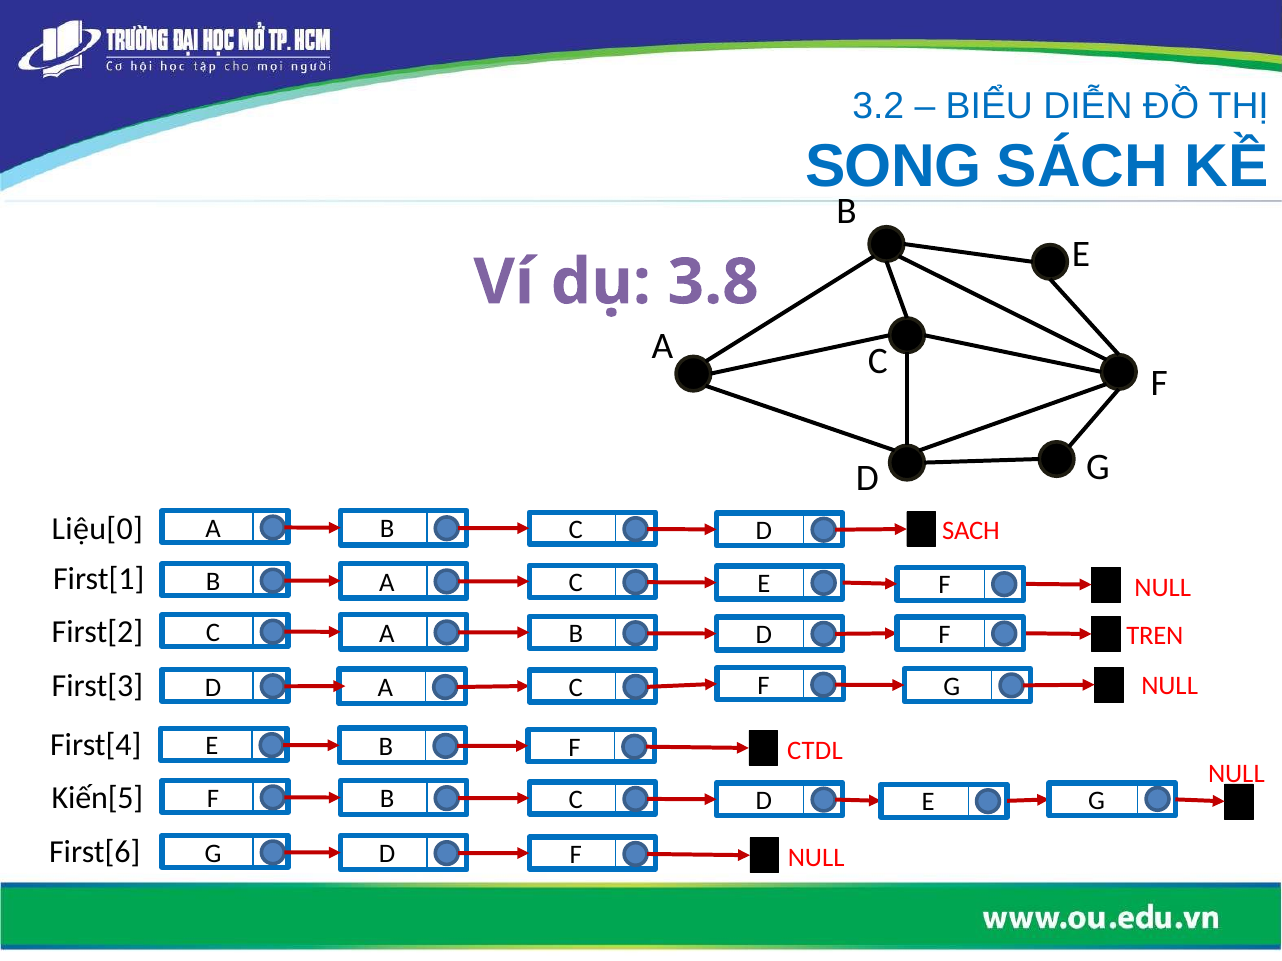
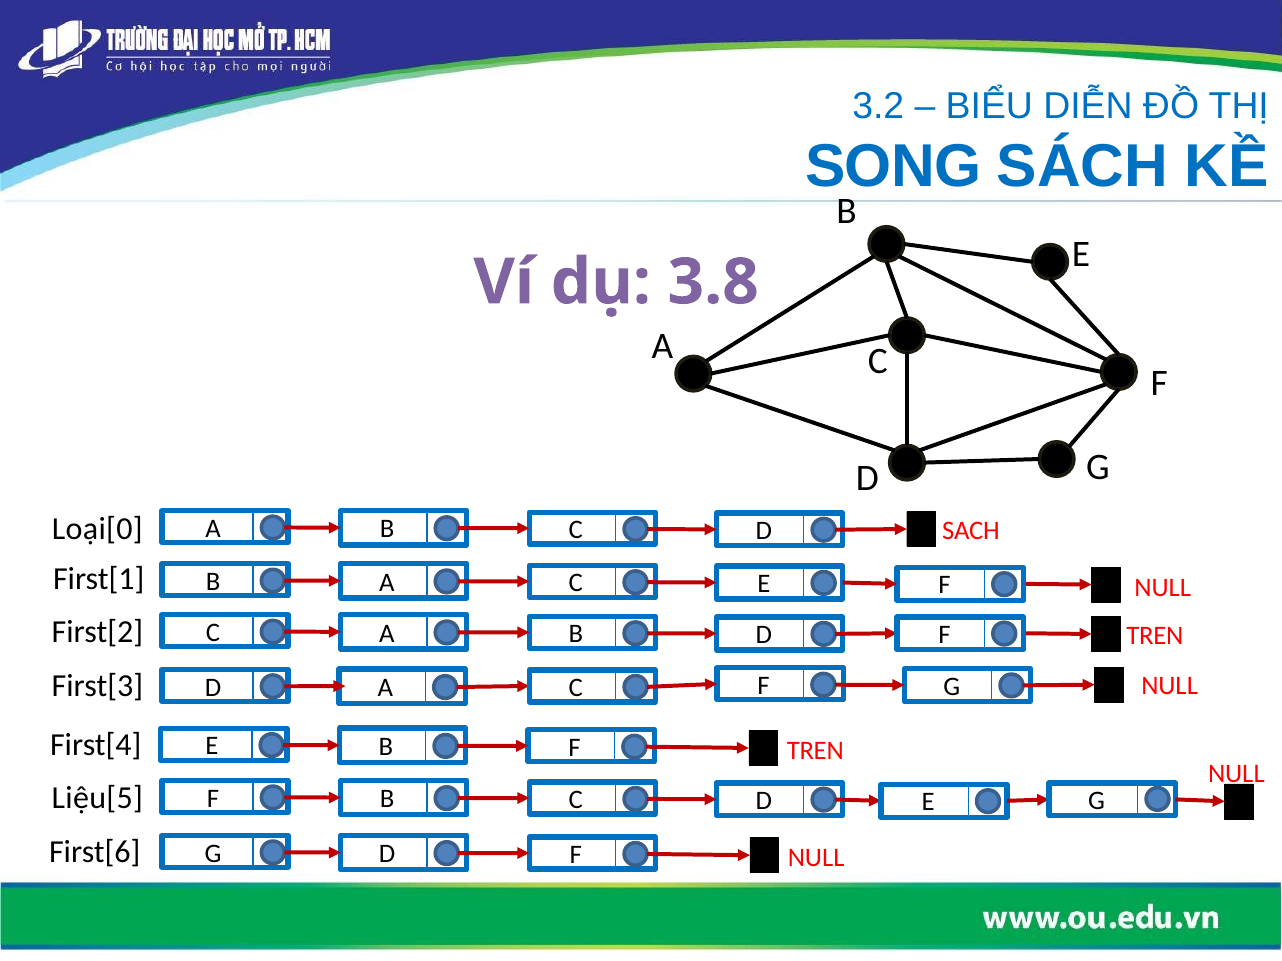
Liệu[0: Liệu[0 -> Loại[0
CTDL at (815, 751): CTDL -> TREN
Kiến[5: Kiến[5 -> Liệu[5
